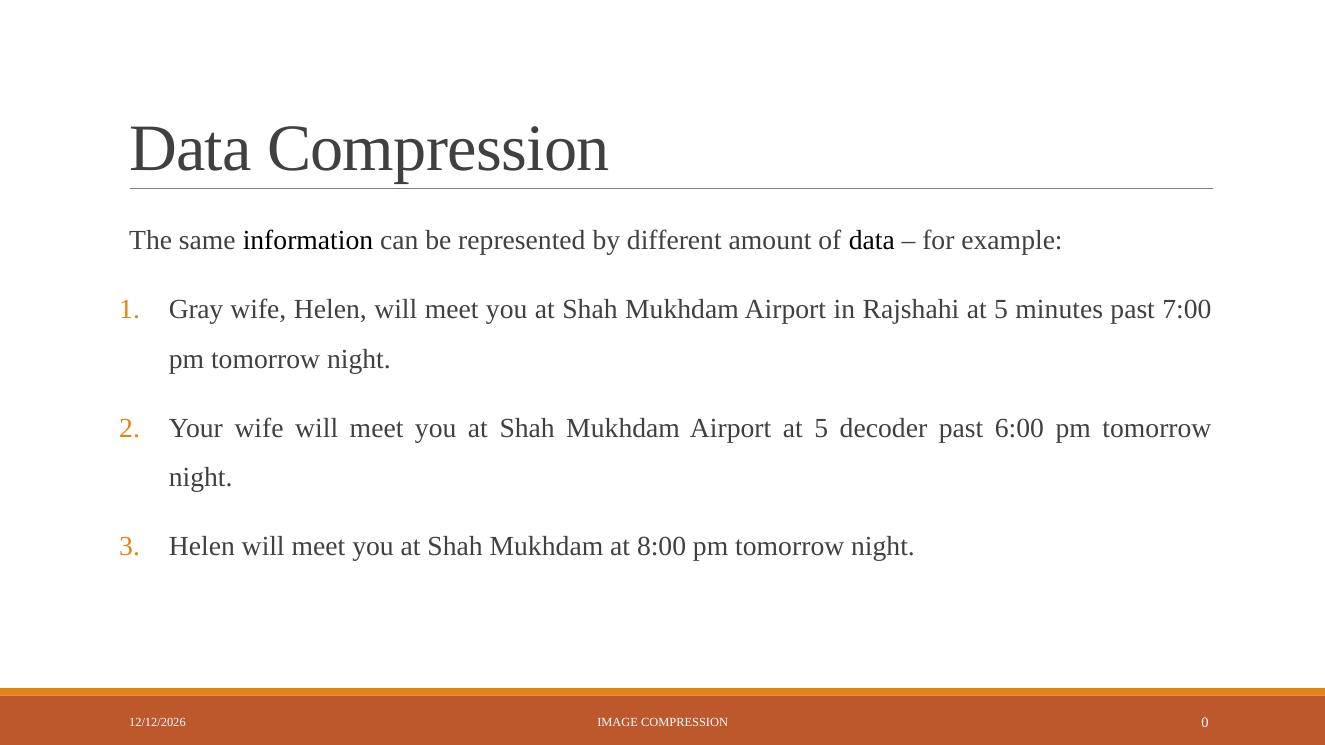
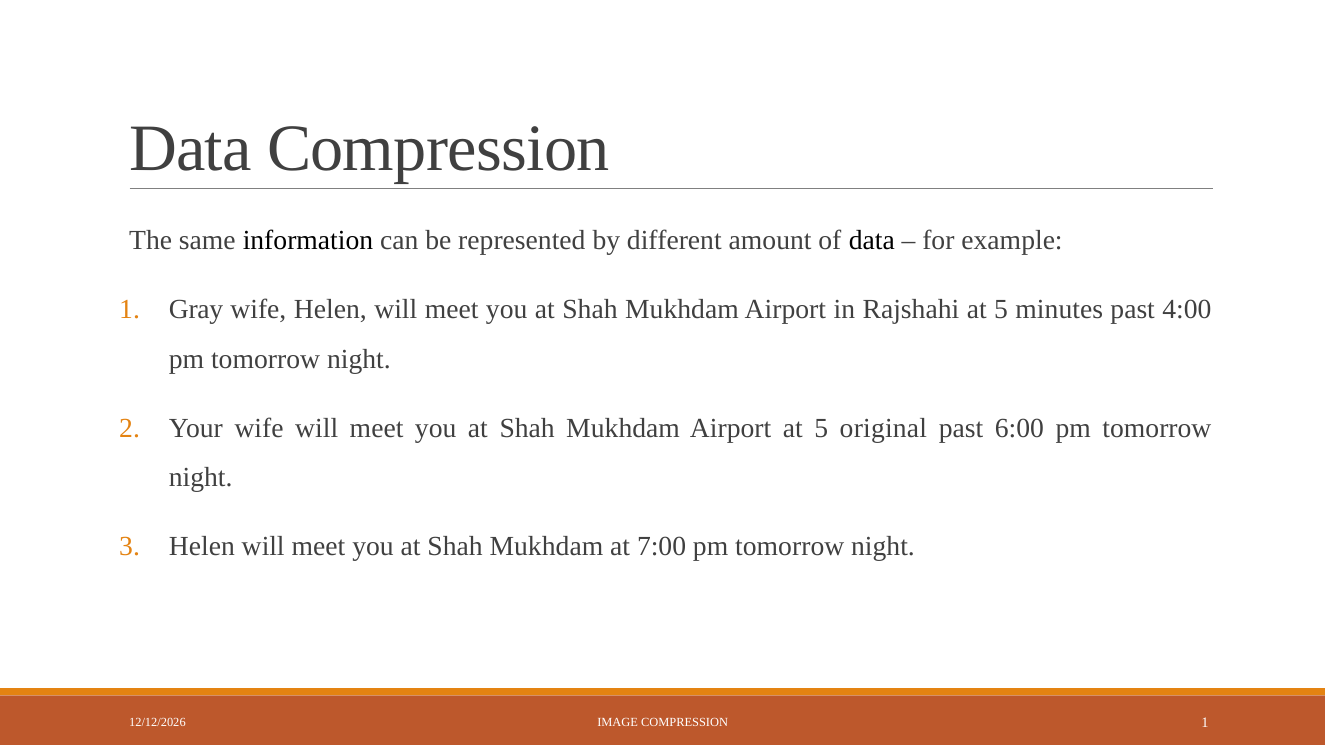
7:00: 7:00 -> 4:00
decoder: decoder -> original
8:00: 8:00 -> 7:00
COMPRESSION 0: 0 -> 1
